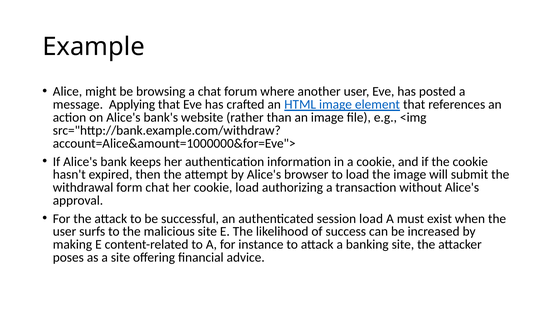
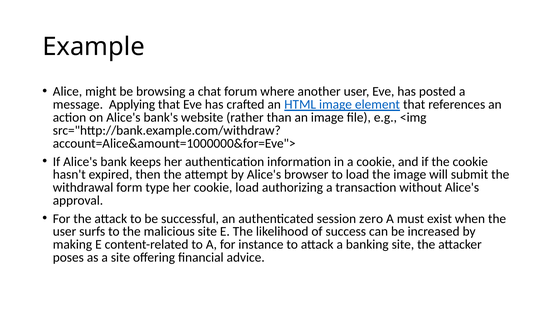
form chat: chat -> type
session load: load -> zero
